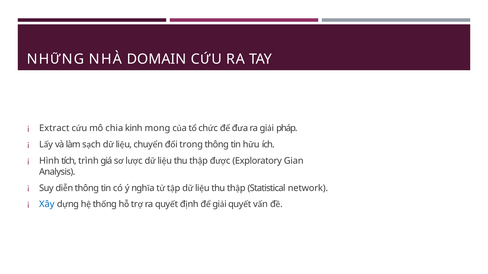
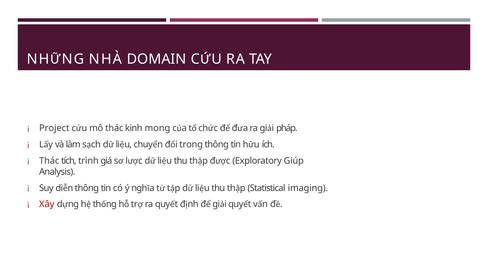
Extract: Extract -> Project
mô chia: chia -> thác
Hình at (49, 161): Hình -> Thác
Gian: Gian -> Giúp
network: network -> imaging
Xây colour: blue -> red
